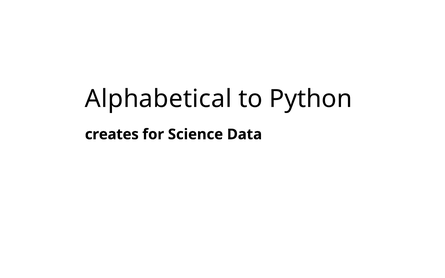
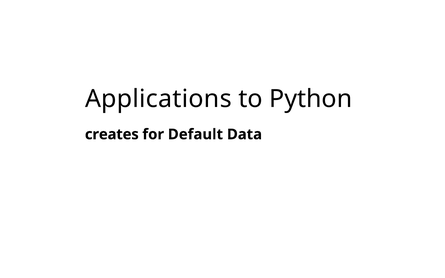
Alphabetical: Alphabetical -> Applications
Science: Science -> Default
